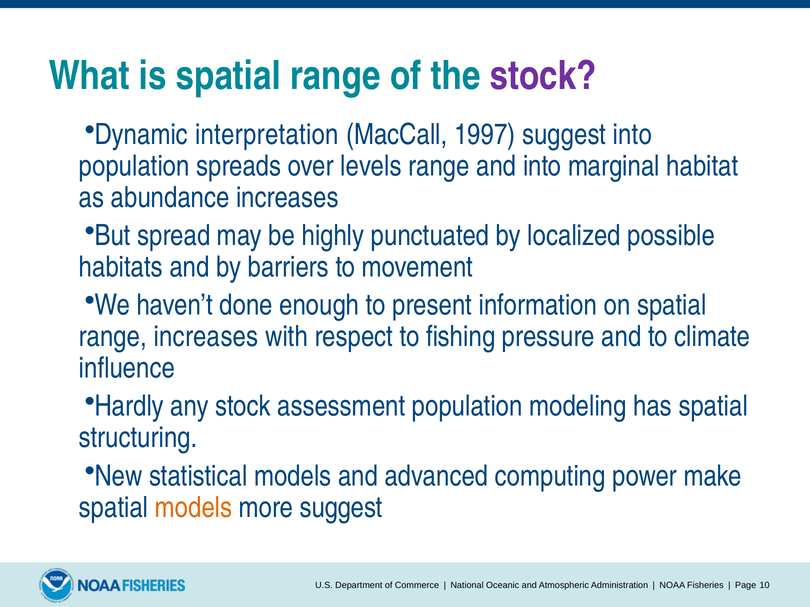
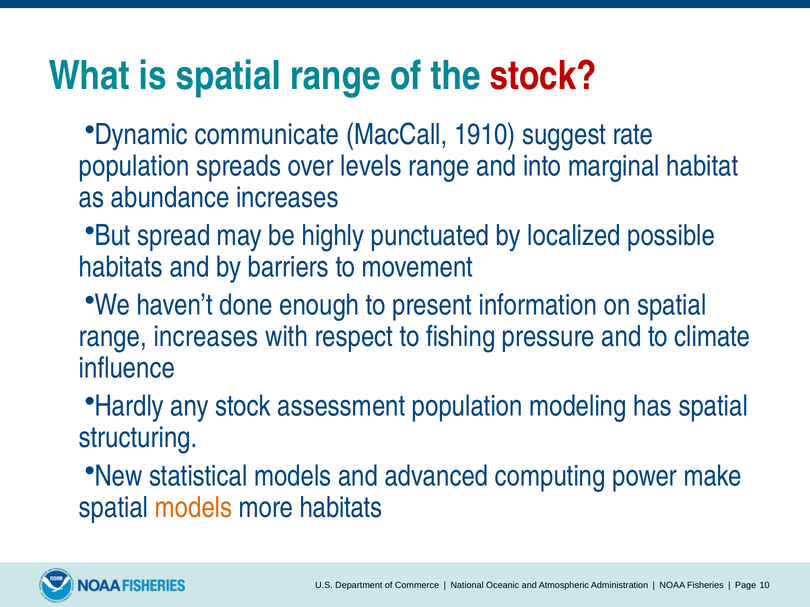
stock at (543, 76) colour: purple -> red
interpretation: interpretation -> communicate
1997: 1997 -> 1910
suggest into: into -> rate
more suggest: suggest -> habitats
